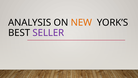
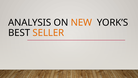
SELLER colour: purple -> orange
